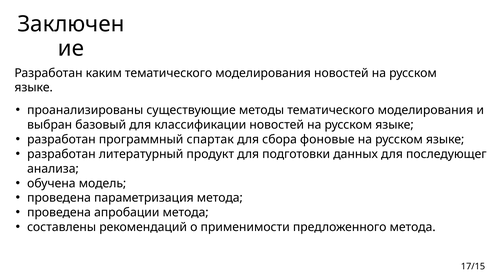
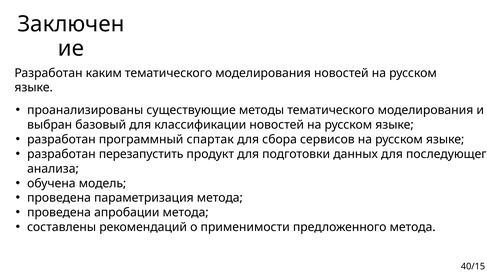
фоновые: фоновые -> сервисов
литературный: литературный -> перезапустить
17/15: 17/15 -> 40/15
